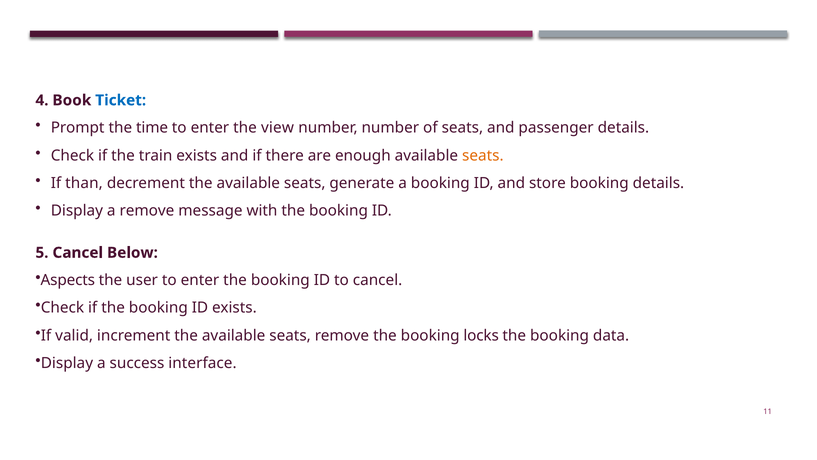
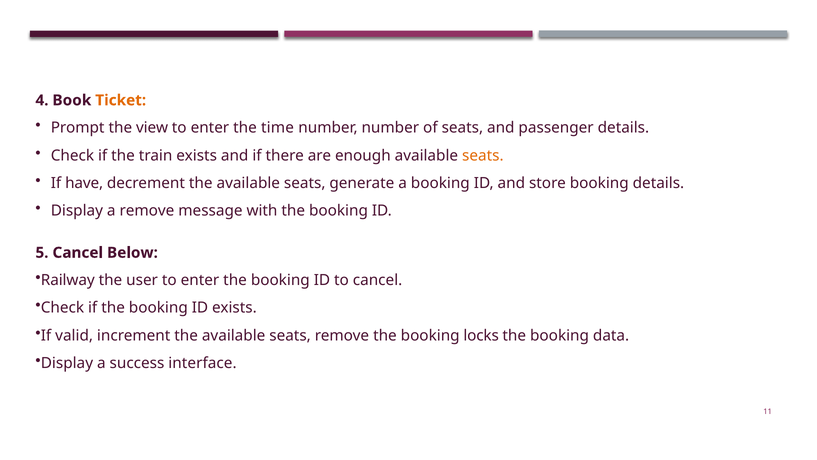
Ticket colour: blue -> orange
time: time -> view
view: view -> time
than: than -> have
Aspects: Aspects -> Railway
